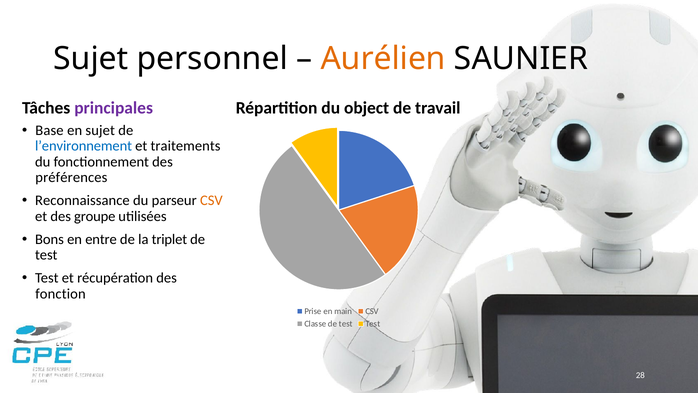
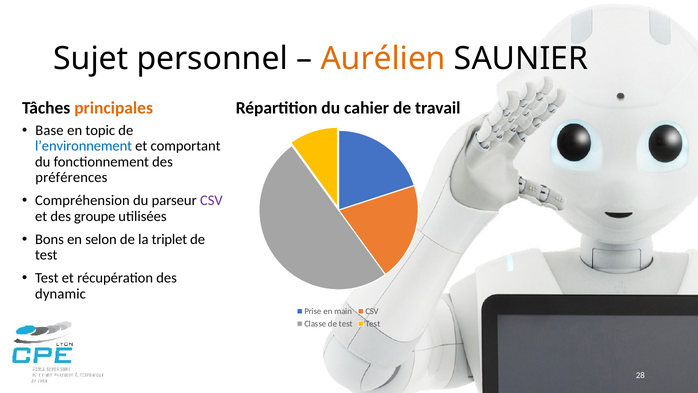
principales colour: purple -> orange
object: object -> cahier
en sujet: sujet -> topic
traitements: traitements -> comportant
Reconnaissance: Reconnaissance -> Compréhension
CSV at (211, 200) colour: orange -> purple
entre: entre -> selon
fonction: fonction -> dynamic
